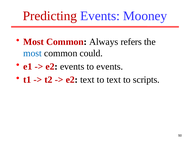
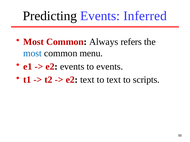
Predicting colour: red -> black
Mooney: Mooney -> Inferred
could: could -> menu
